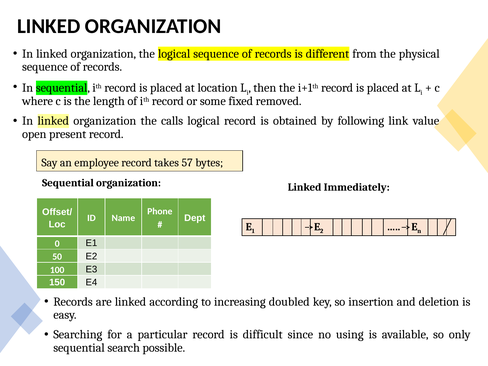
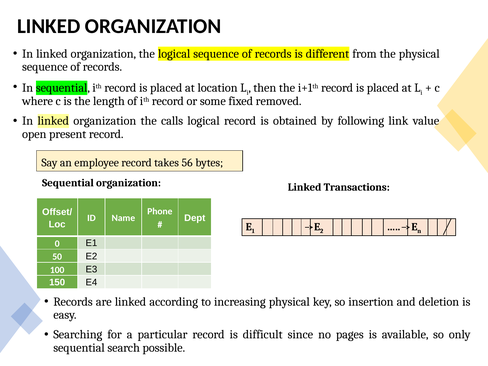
57: 57 -> 56
Immediately: Immediately -> Transactions
increasing doubled: doubled -> physical
using: using -> pages
